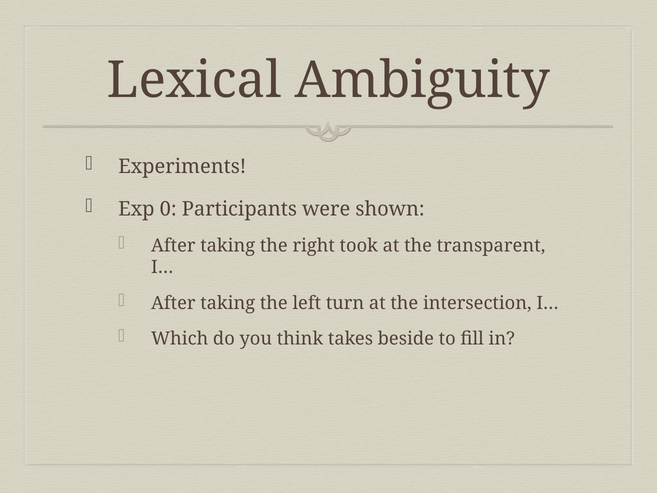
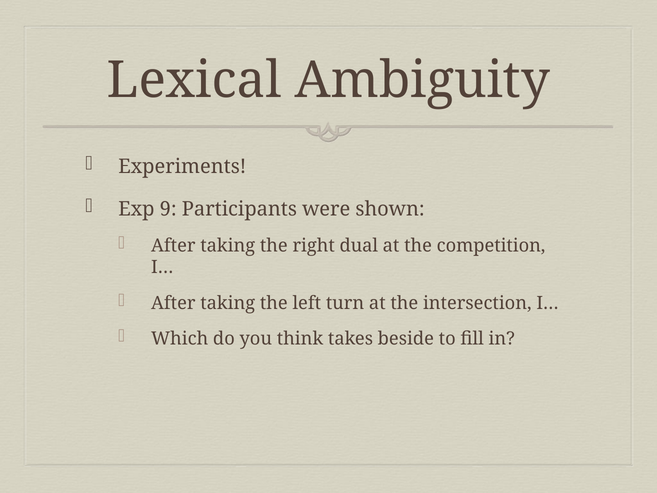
0: 0 -> 9
took: took -> dual
transparent: transparent -> competition
